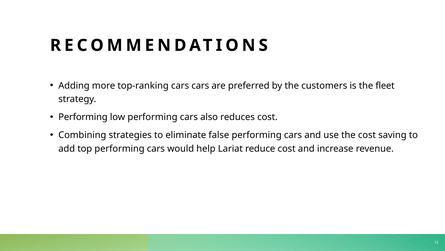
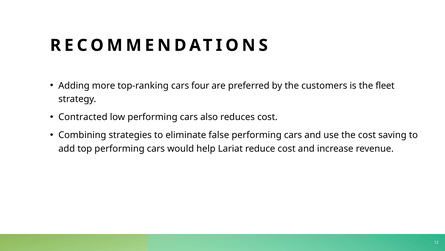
cars cars: cars -> four
Performing at (83, 117): Performing -> Contracted
